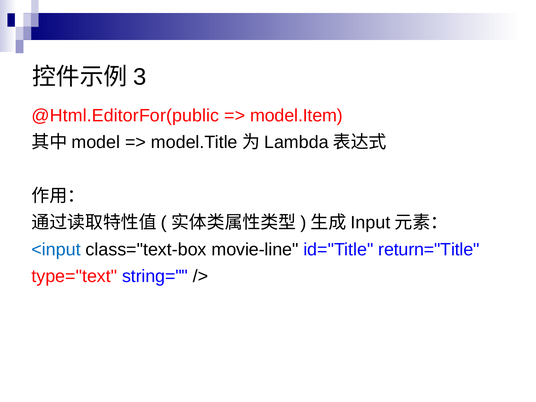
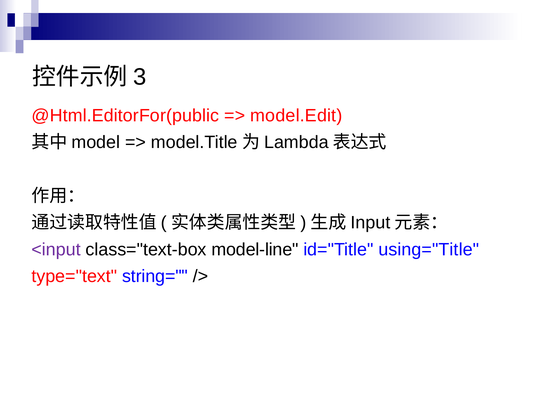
model.Item: model.Item -> model.Edit
<input colour: blue -> purple
movie-line: movie-line -> model-line
return="Title: return="Title -> using="Title
